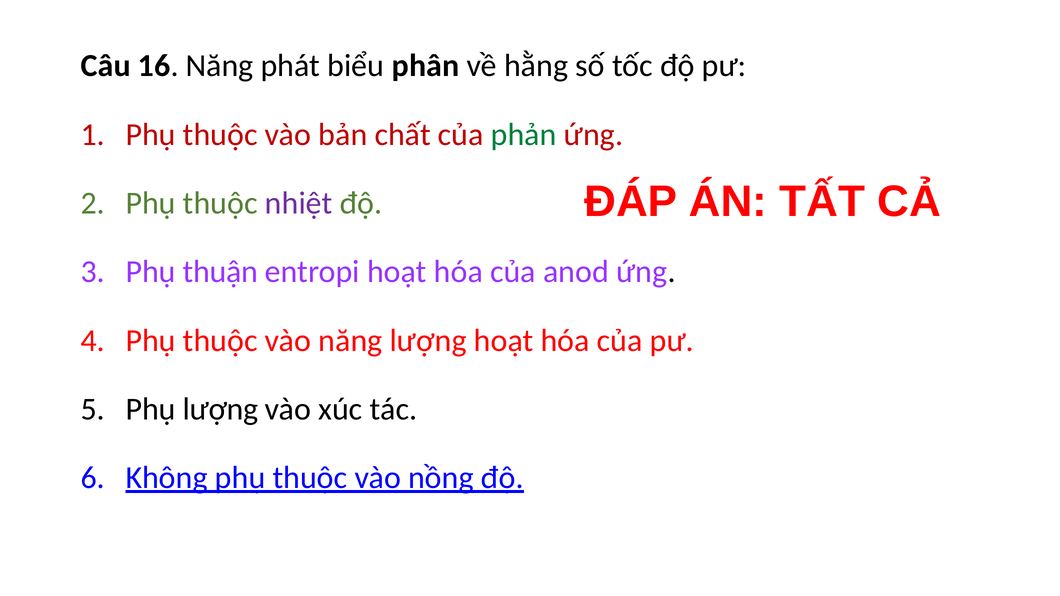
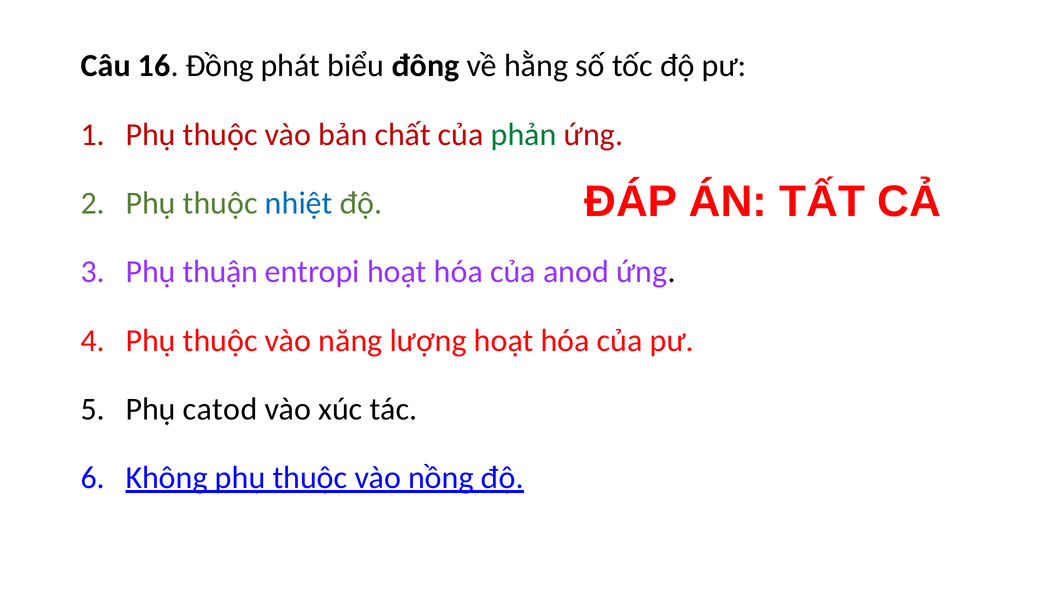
16 Năng: Năng -> Đồng
phân: phân -> đông
nhiệt colour: purple -> blue
Phụ lượng: lượng -> catod
